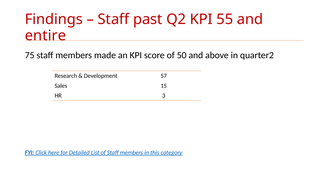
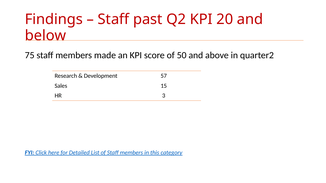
55: 55 -> 20
entire: entire -> below
